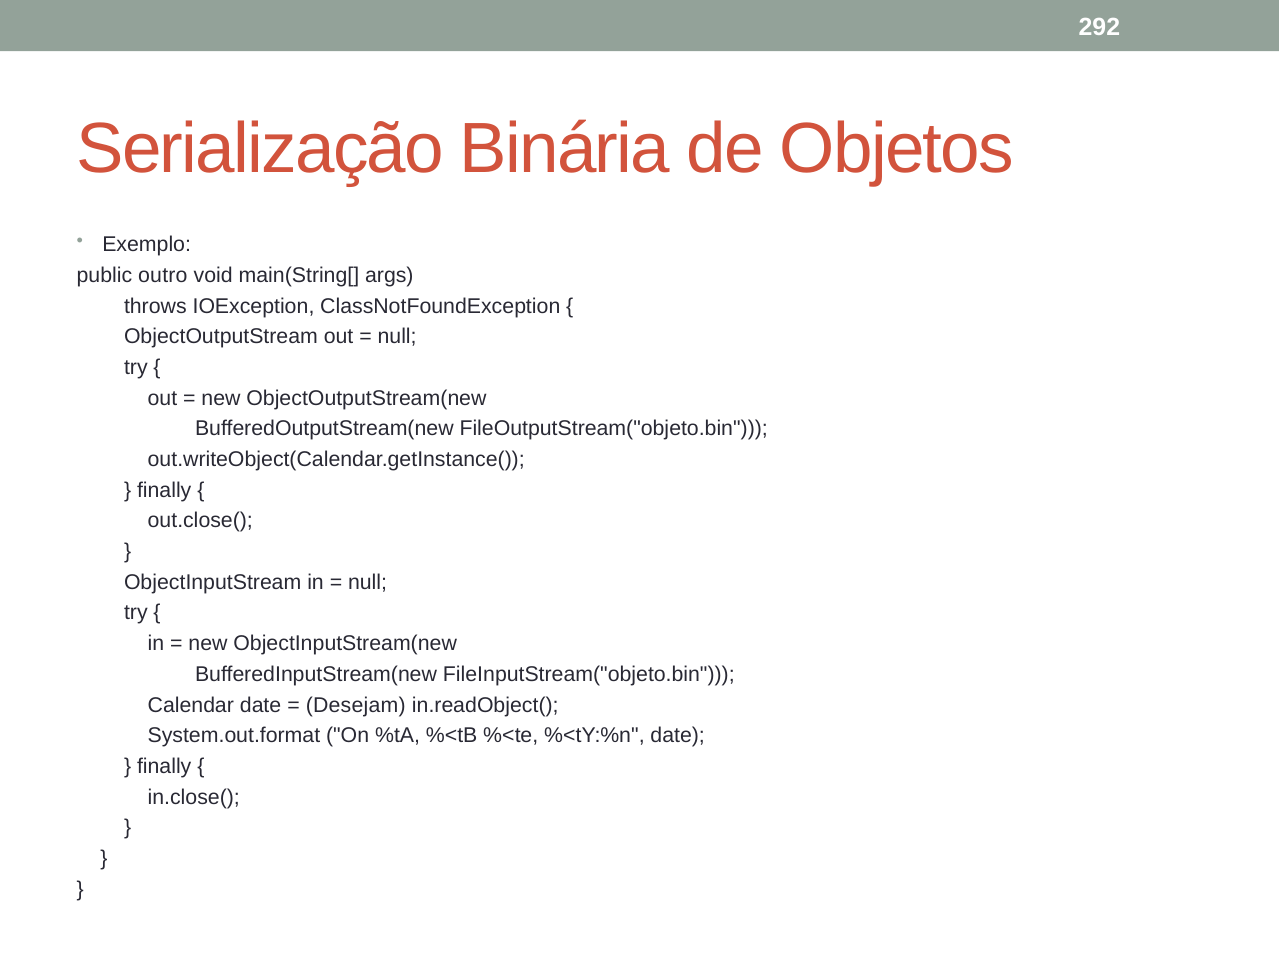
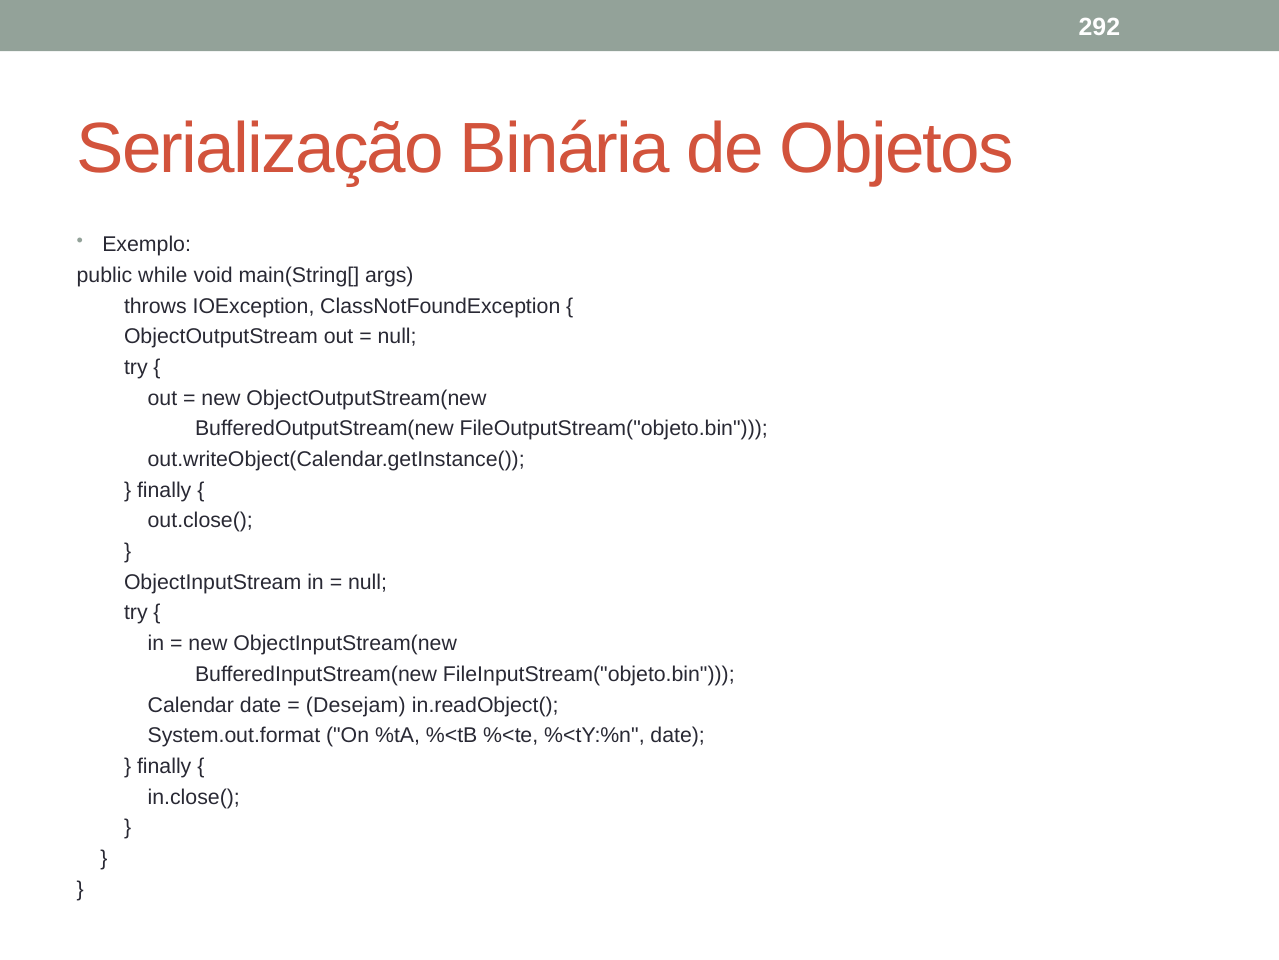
outro: outro -> while
